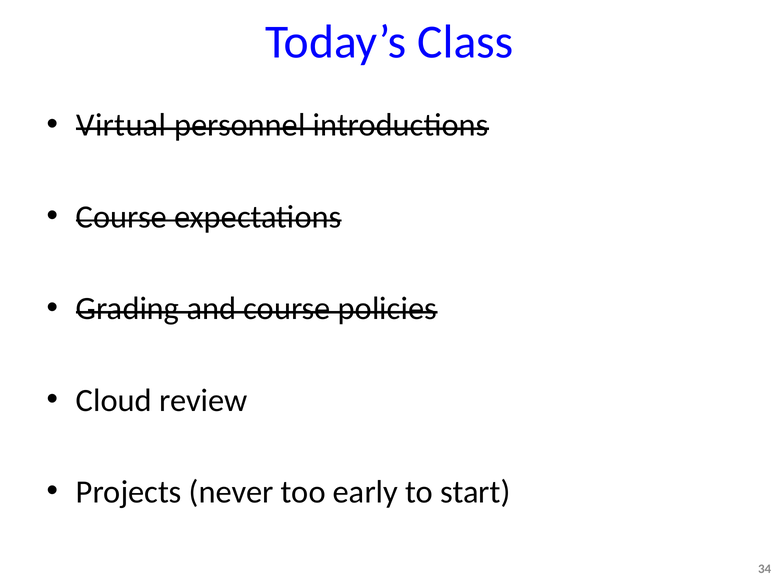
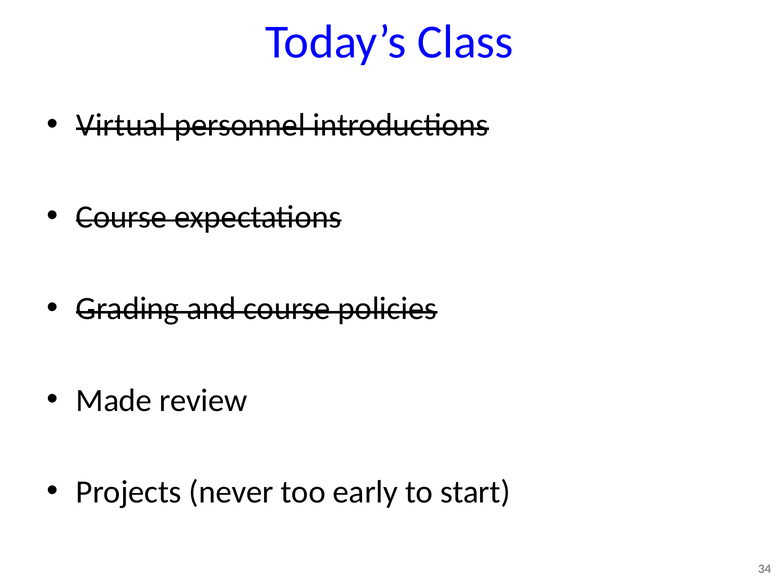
Cloud: Cloud -> Made
